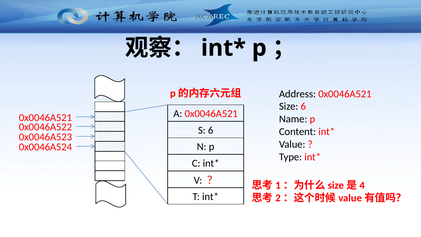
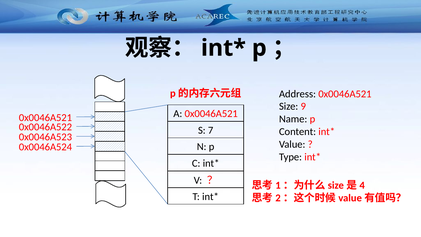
Size 6: 6 -> 9
S 6: 6 -> 7
